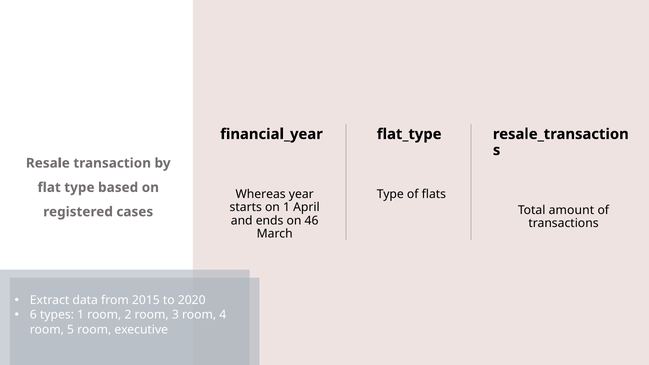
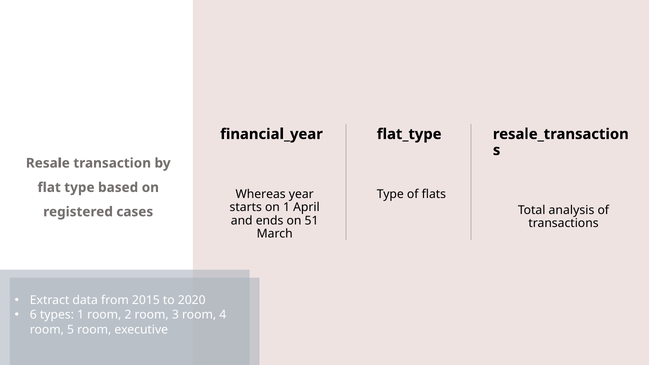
amount: amount -> analysis
46: 46 -> 51
